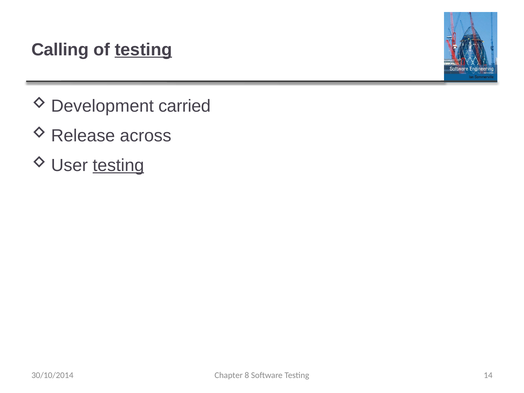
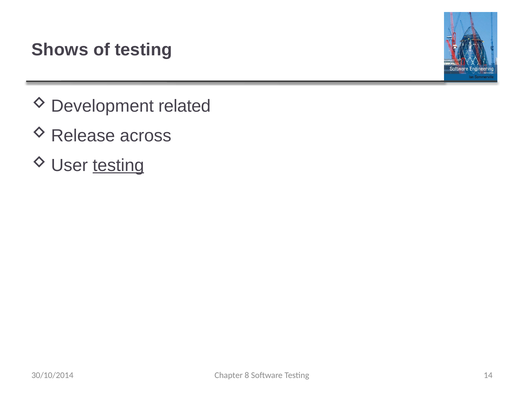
Calling: Calling -> Shows
testing at (143, 50) underline: present -> none
carried: carried -> related
